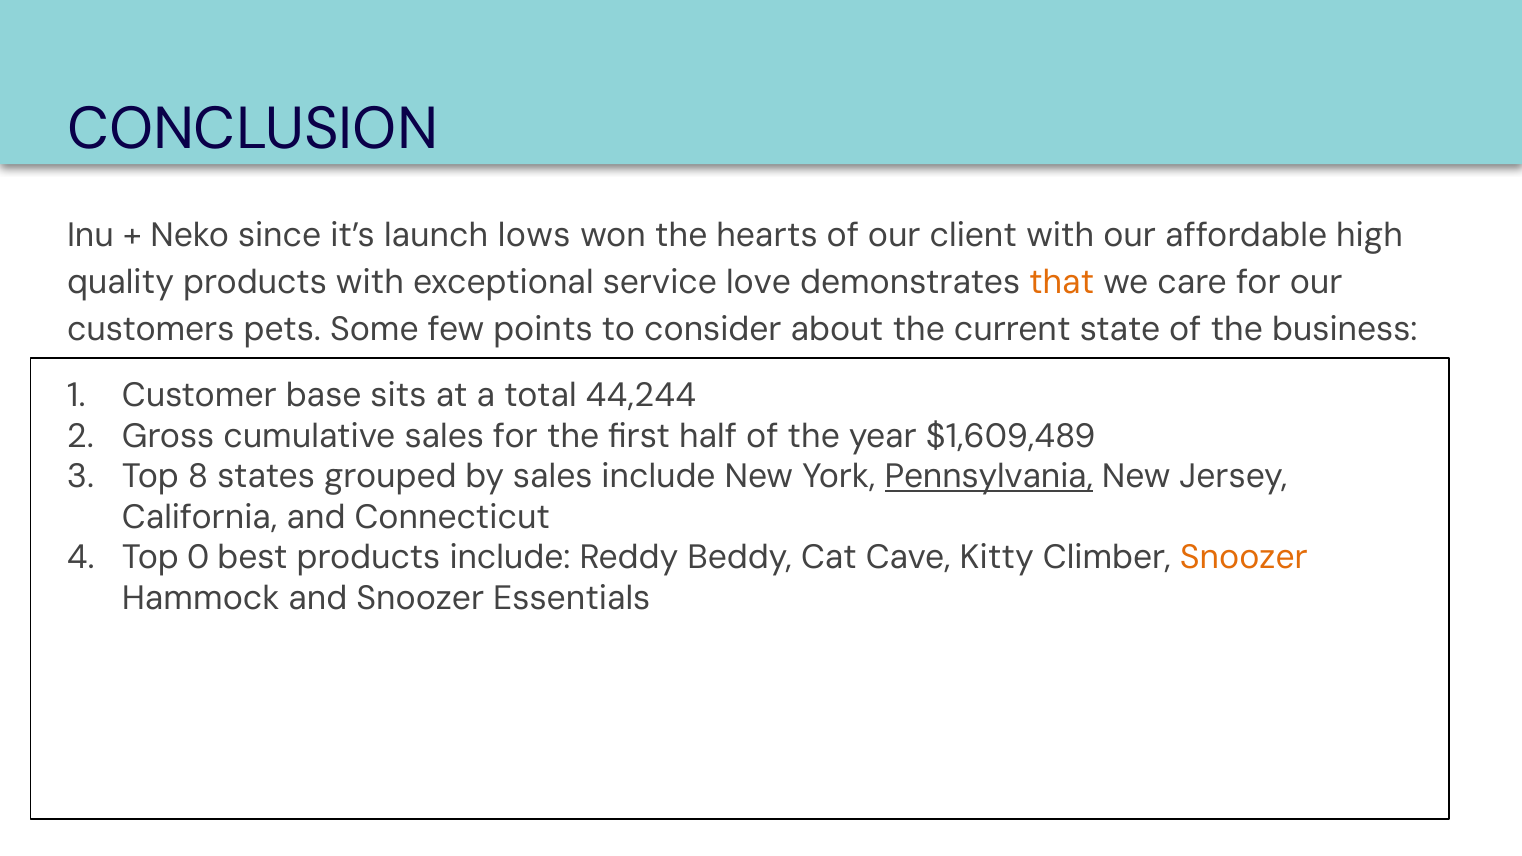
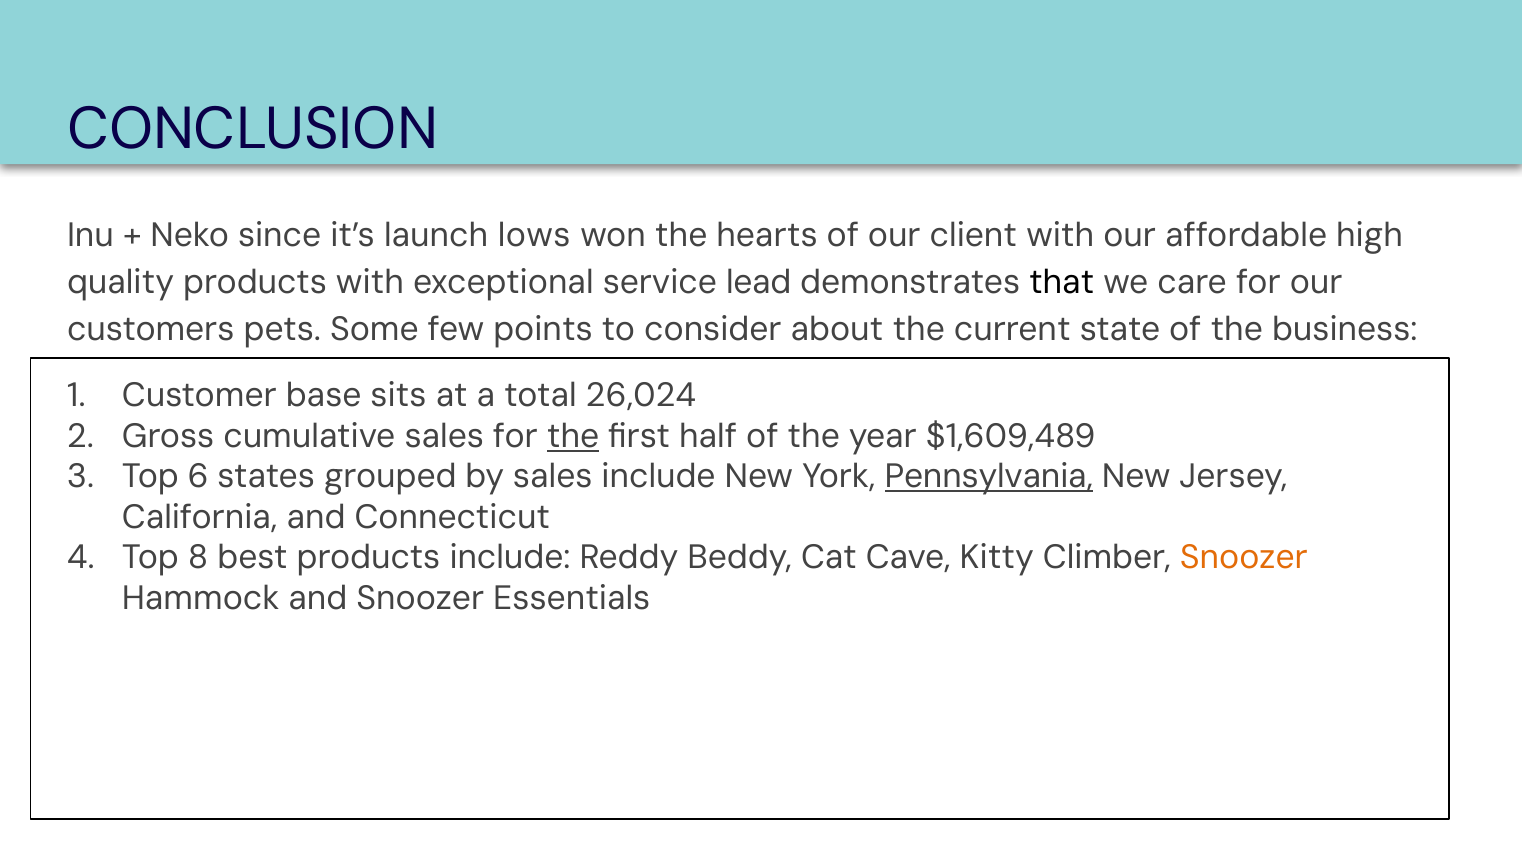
love: love -> lead
that colour: orange -> black
44,244: 44,244 -> 26,024
the at (573, 436) underline: none -> present
8: 8 -> 6
0: 0 -> 8
